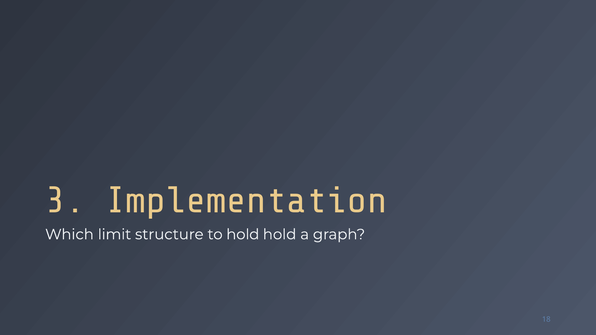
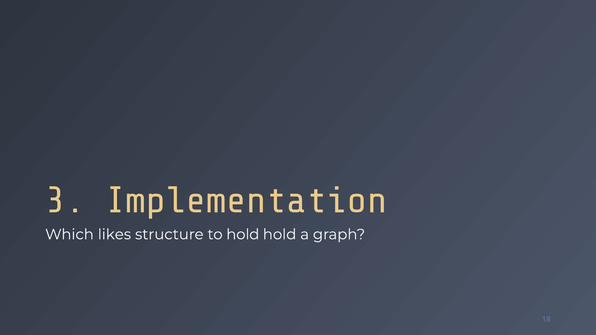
limit: limit -> likes
